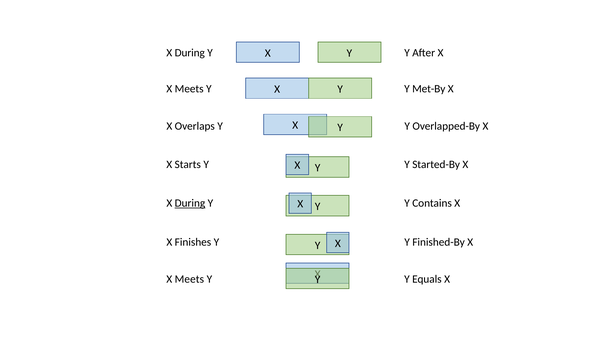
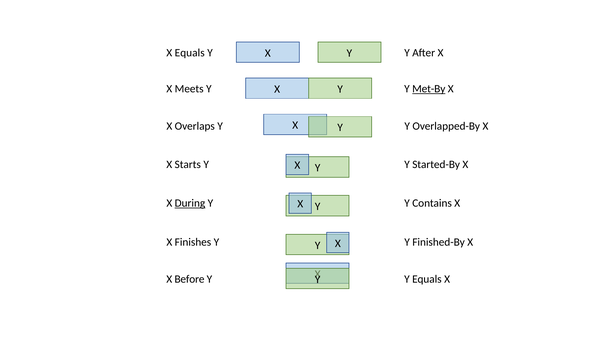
During at (190, 53): During -> Equals
Met-By underline: none -> present
Meets at (189, 279): Meets -> Before
